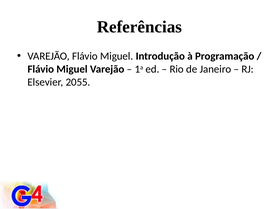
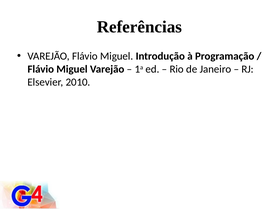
2055: 2055 -> 2010
